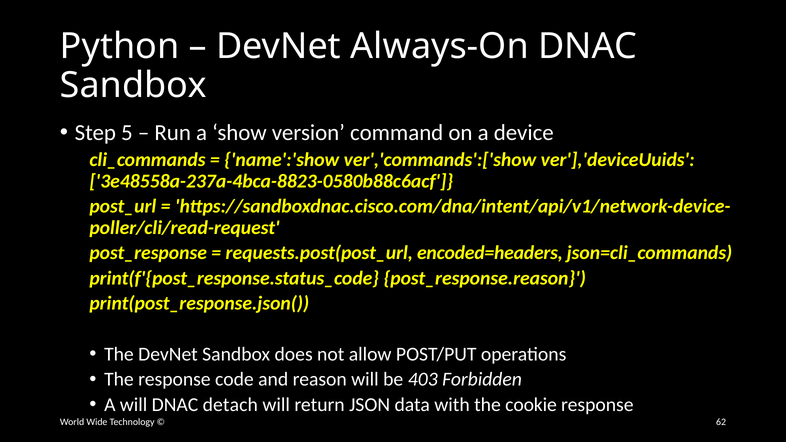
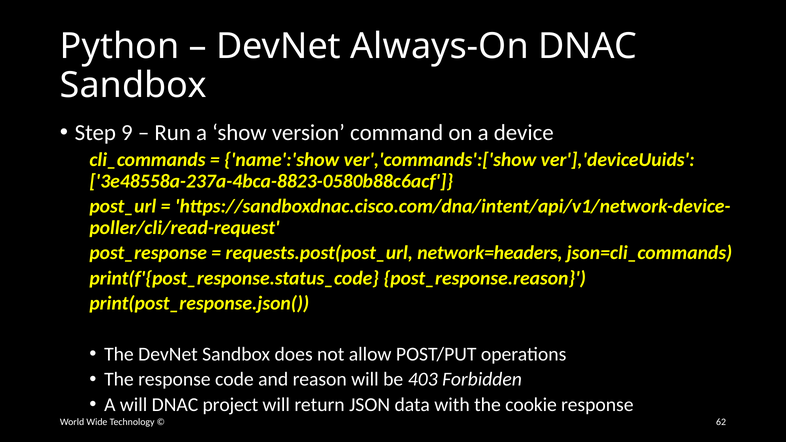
5: 5 -> 9
encoded=headers: encoded=headers -> network=headers
detach: detach -> project
